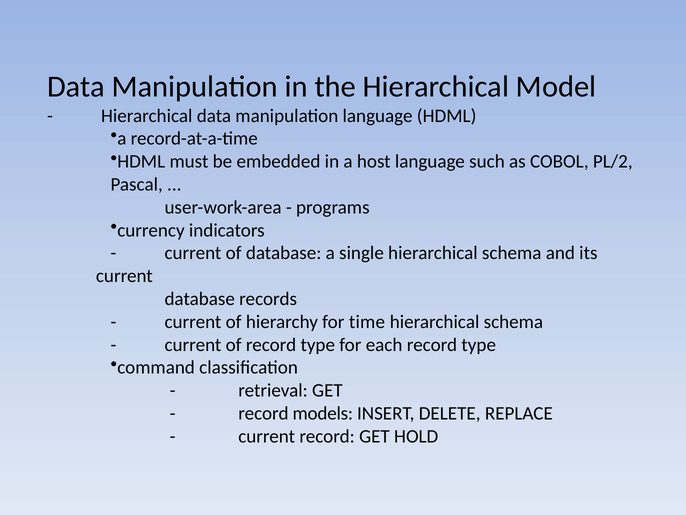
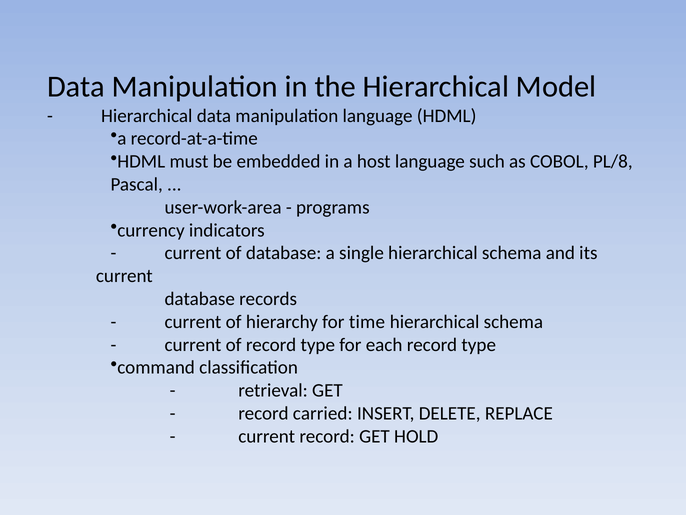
PL/2: PL/2 -> PL/8
models: models -> carried
